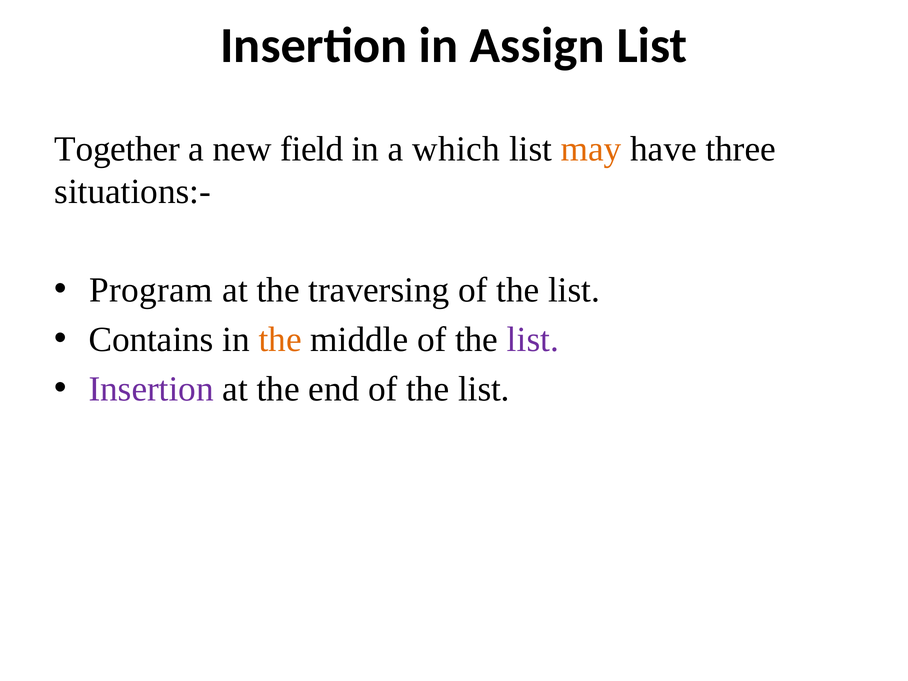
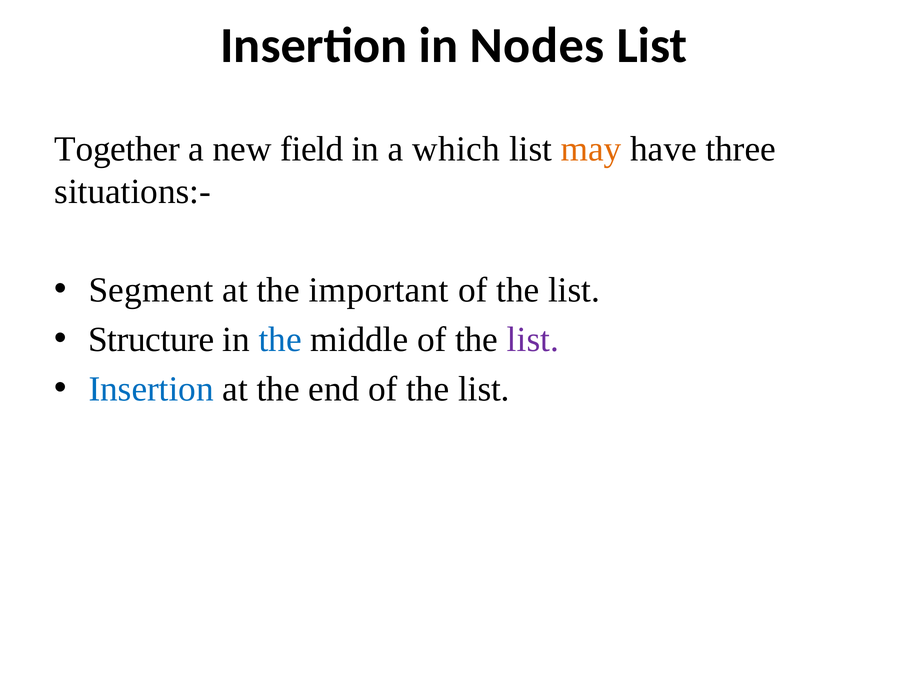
Assign: Assign -> Nodes
Program: Program -> Segment
traversing: traversing -> important
Contains: Contains -> Structure
the at (280, 340) colour: orange -> blue
Insertion at (151, 389) colour: purple -> blue
